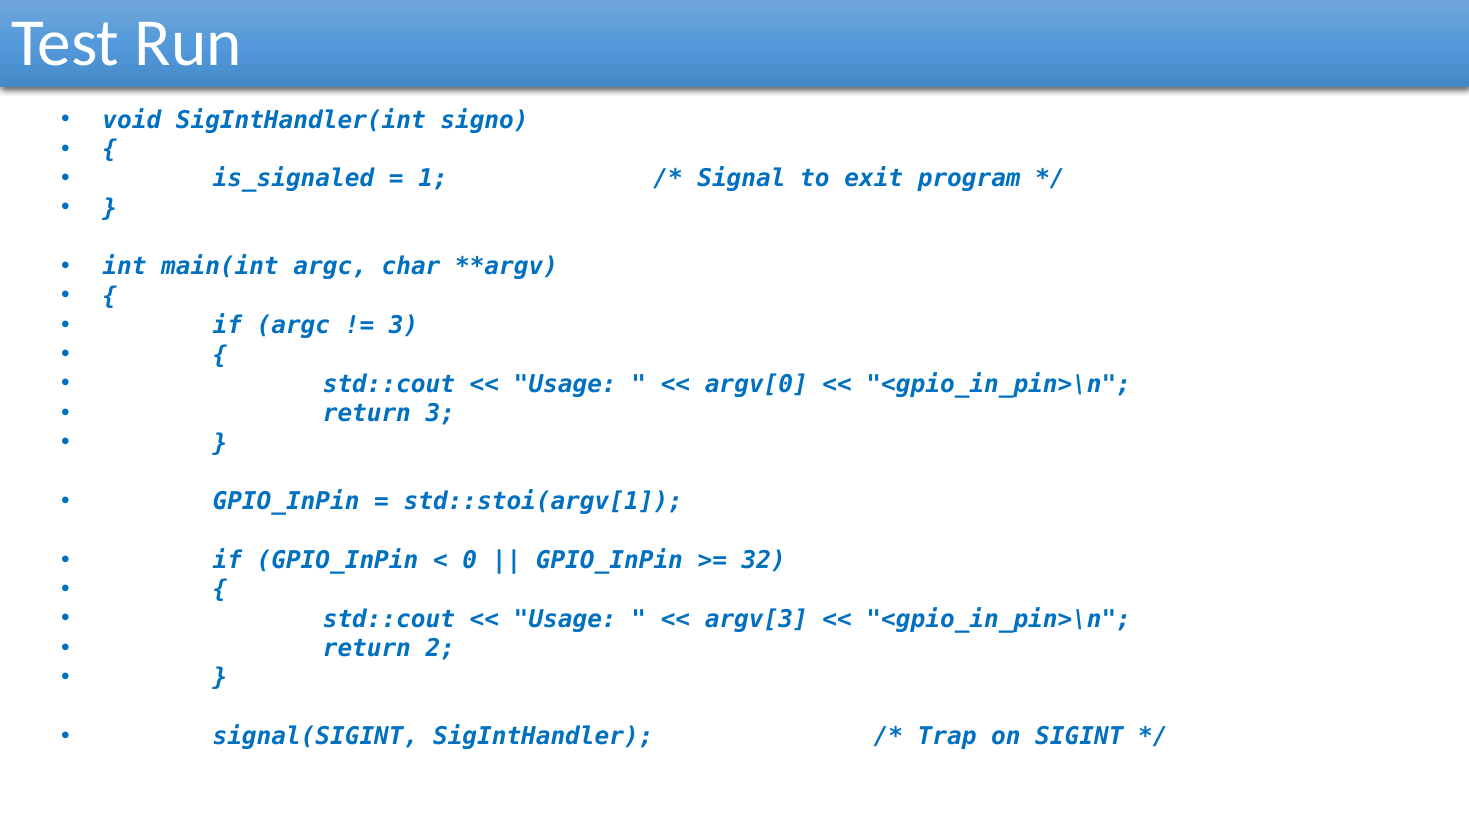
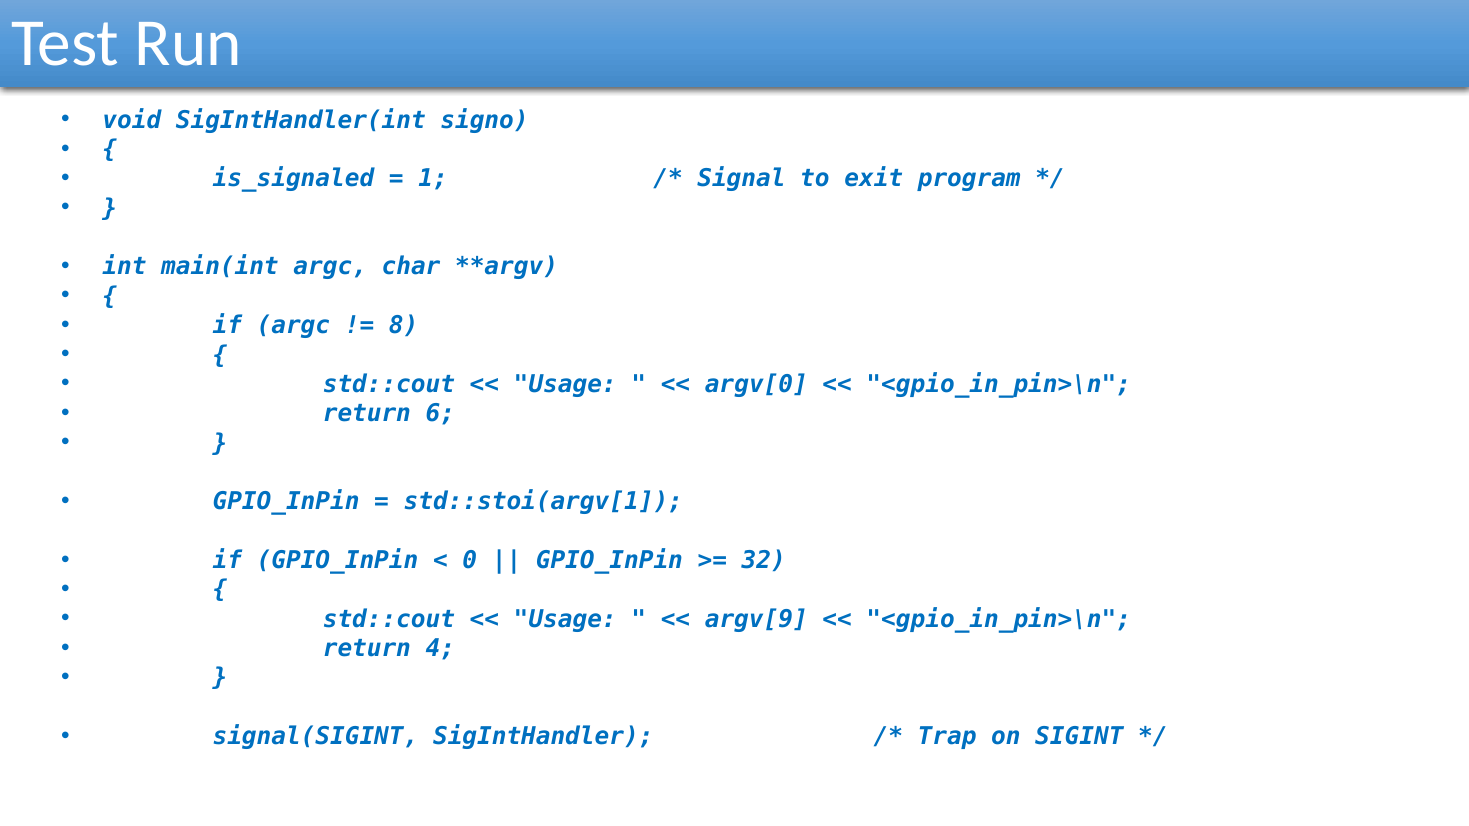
3 at (404, 326): 3 -> 8
return 3: 3 -> 6
argv[3: argv[3 -> argv[9
2: 2 -> 4
